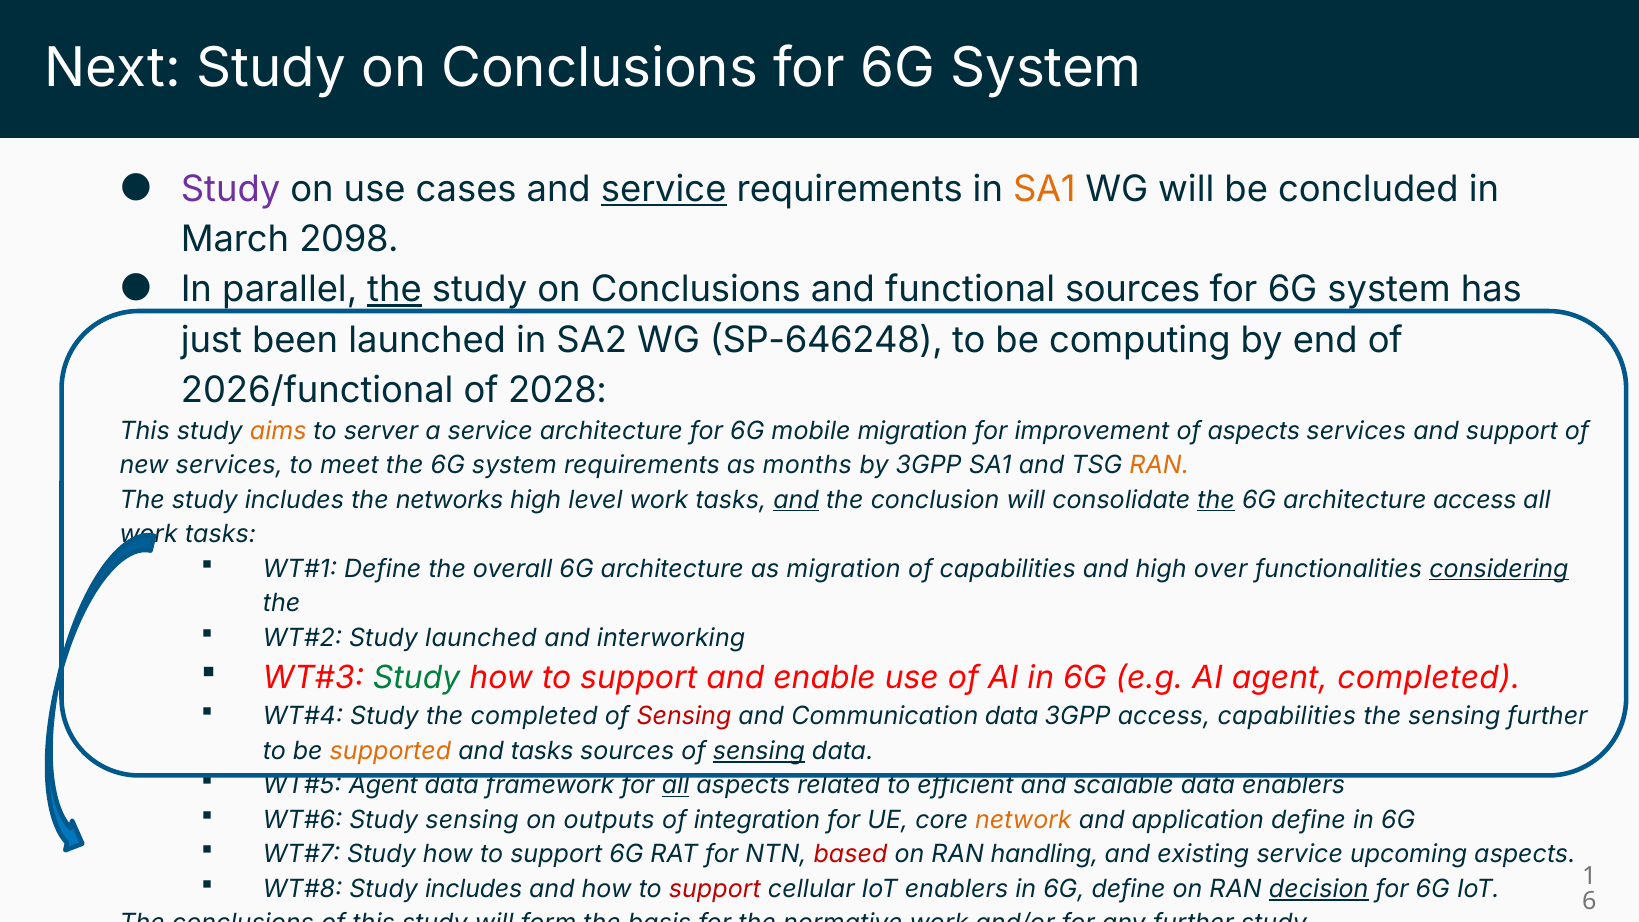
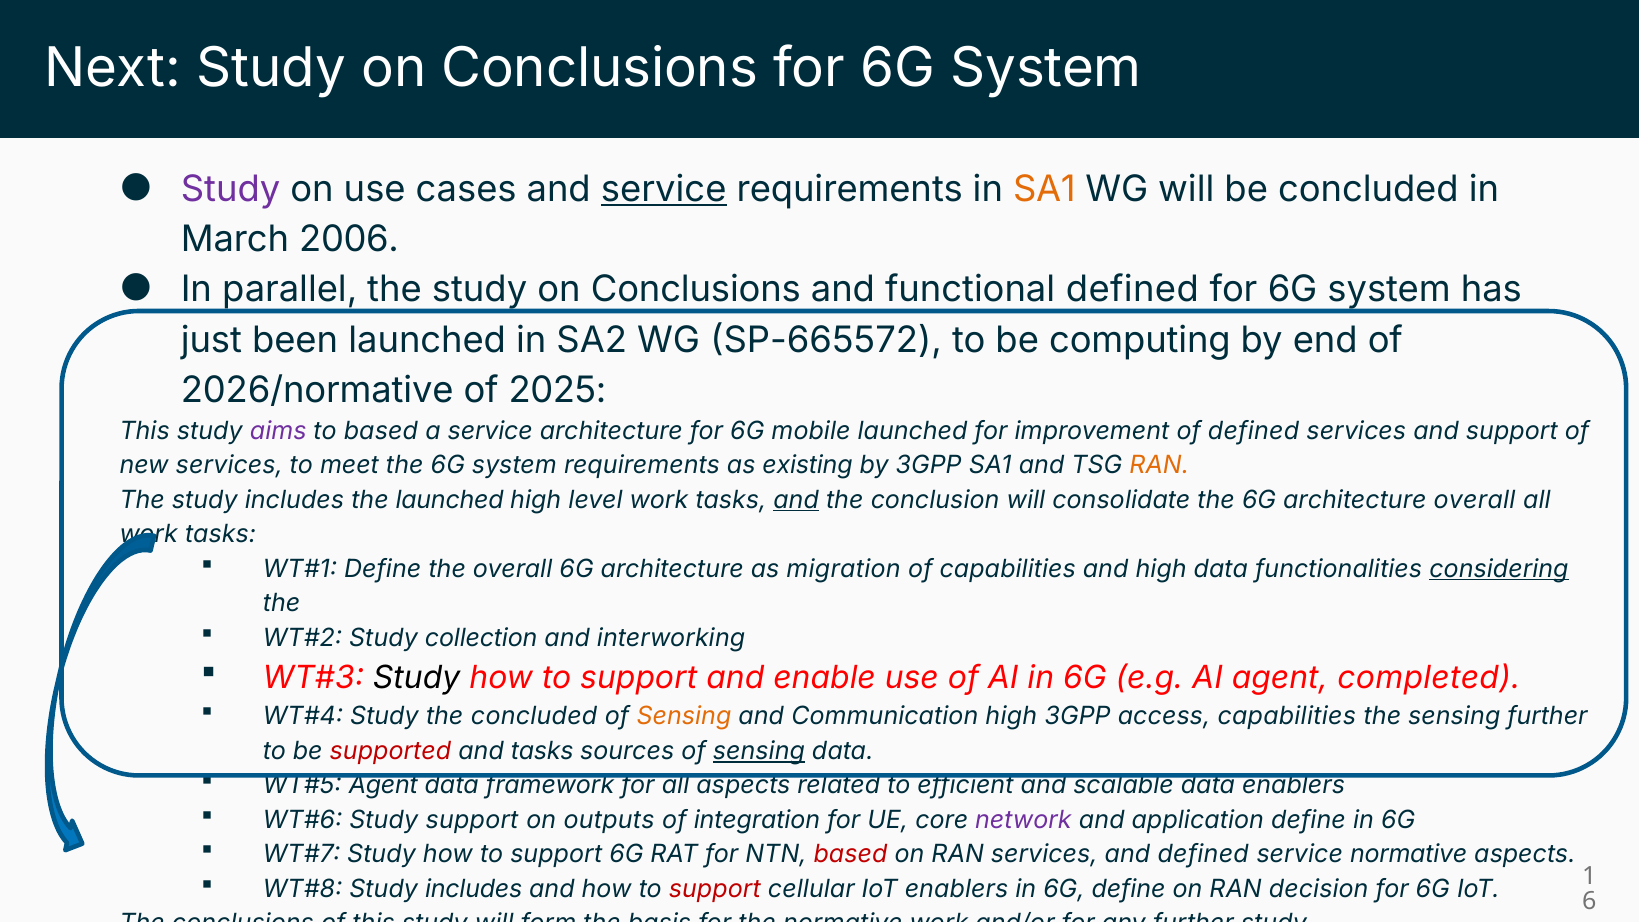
2098: 2098 -> 2006
the at (394, 290) underline: present -> none
functional sources: sources -> defined
SP-646248: SP-646248 -> SP-665572
2026/functional: 2026/functional -> 2026/normative
2028: 2028 -> 2025
aims colour: orange -> purple
to server: server -> based
mobile migration: migration -> launched
of aspects: aspects -> defined
as months: months -> existing
the networks: networks -> launched
the at (1216, 500) underline: present -> none
architecture access: access -> overall
high over: over -> data
Study launched: launched -> collection
Study at (417, 678) colour: green -> black
the completed: completed -> concluded
Sensing at (684, 716) colour: red -> orange
Communication data: data -> high
supported colour: orange -> red
all at (676, 785) underline: present -> none
Study sensing: sensing -> support
network colour: orange -> purple
RAN handling: handling -> services
and existing: existing -> defined
service upcoming: upcoming -> normative
decision underline: present -> none
